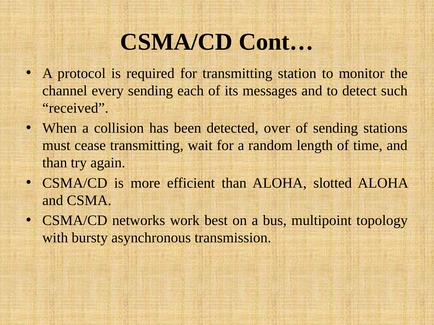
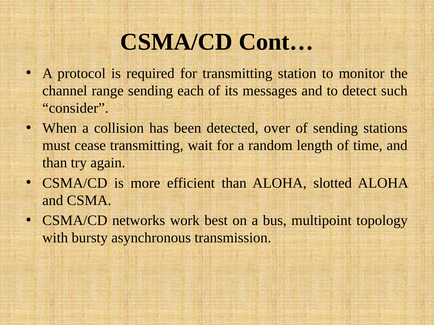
every: every -> range
received: received -> consider
